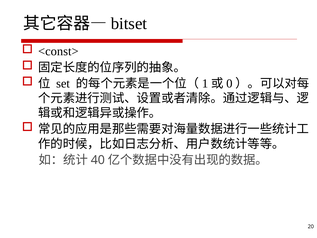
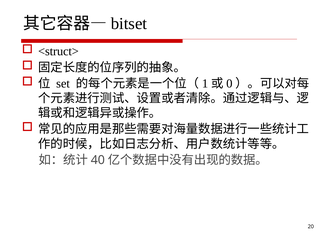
<const>: <const> -> <struct>
